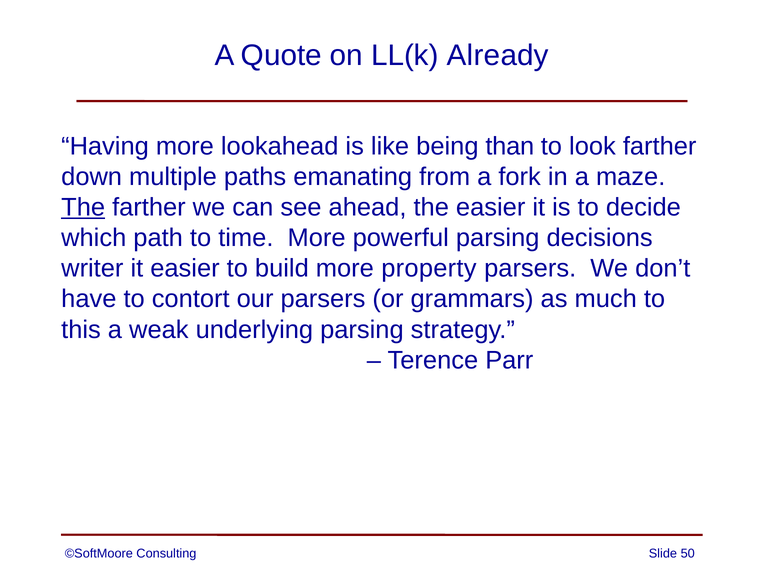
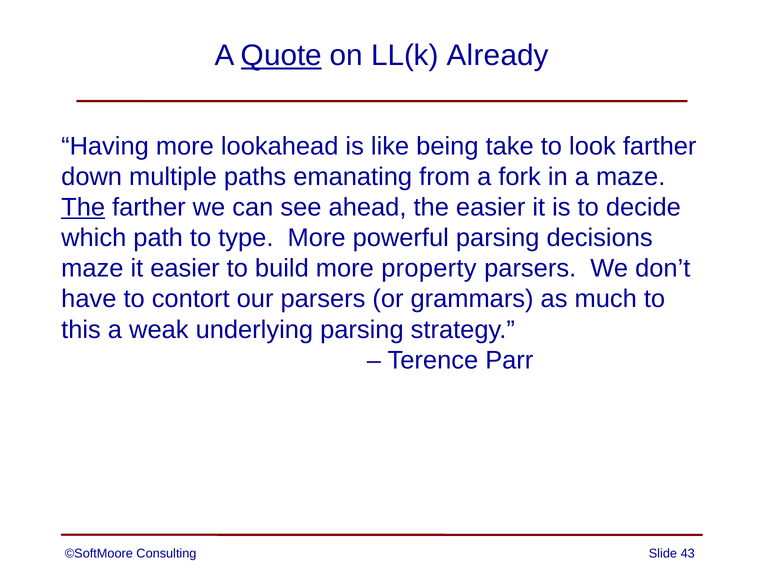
Quote underline: none -> present
than: than -> take
time: time -> type
writer at (92, 269): writer -> maze
50: 50 -> 43
